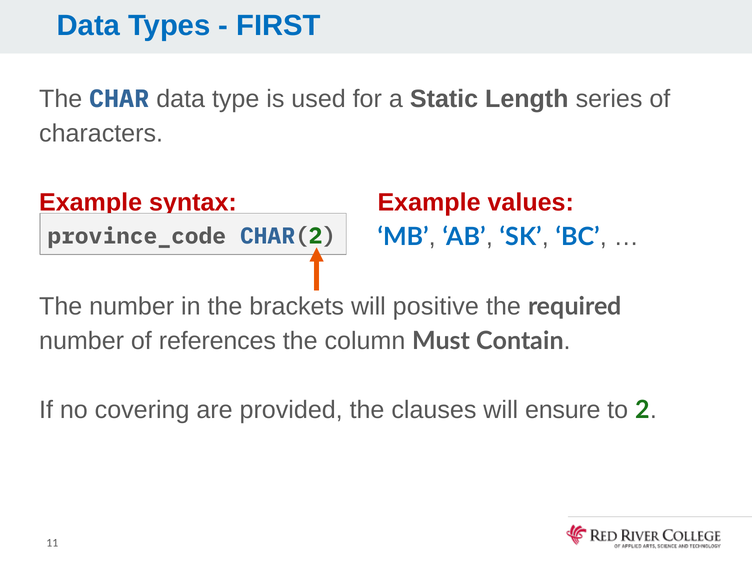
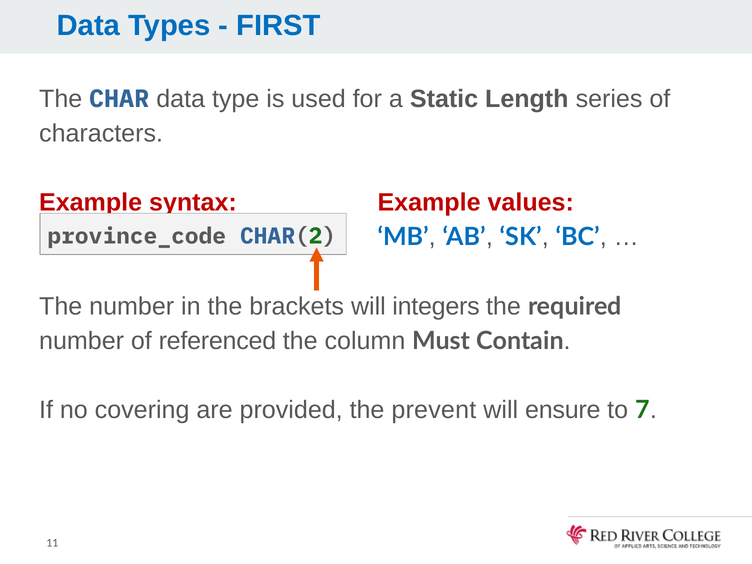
positive: positive -> integers
references: references -> referenced
clauses: clauses -> prevent
2: 2 -> 7
